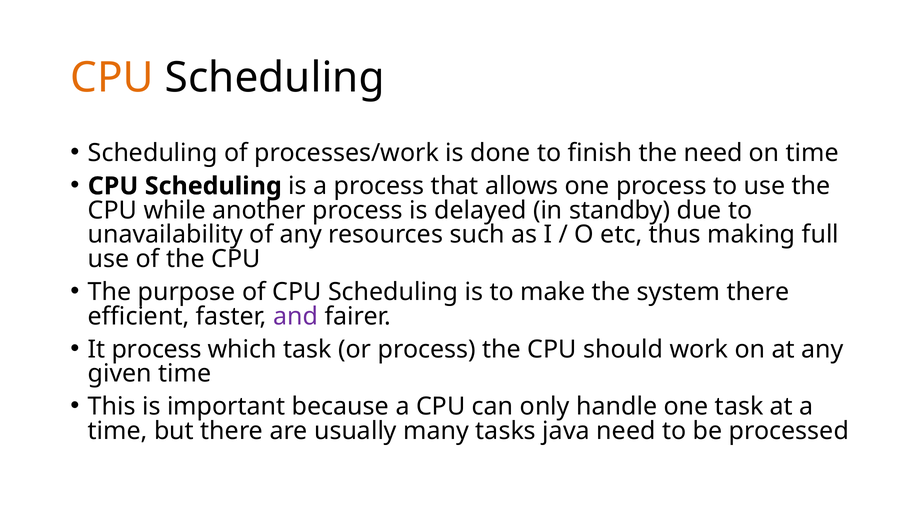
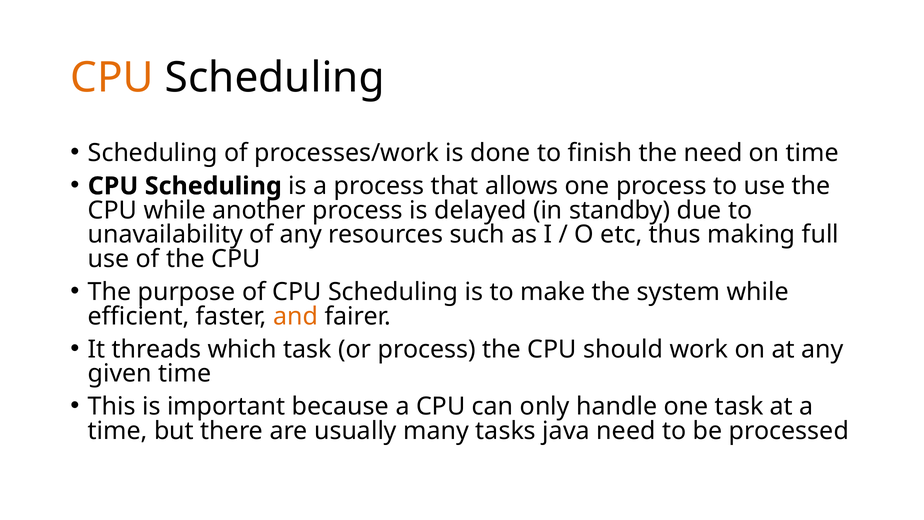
system there: there -> while
and colour: purple -> orange
It process: process -> threads
